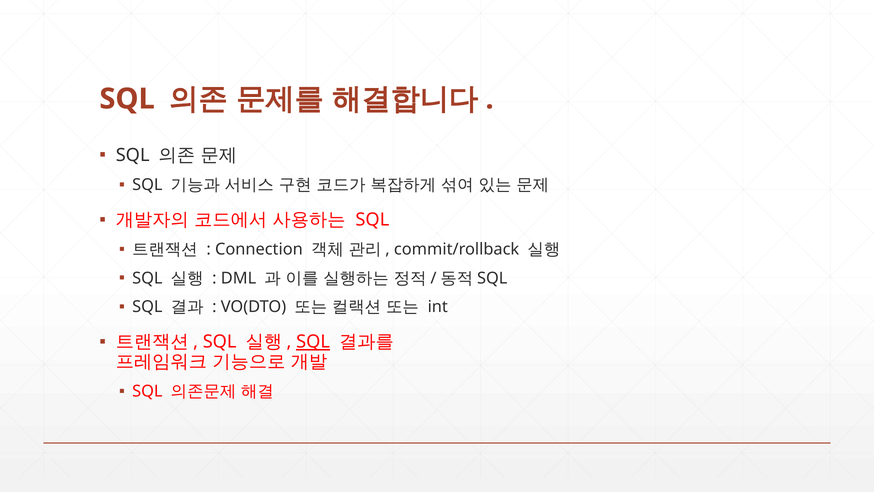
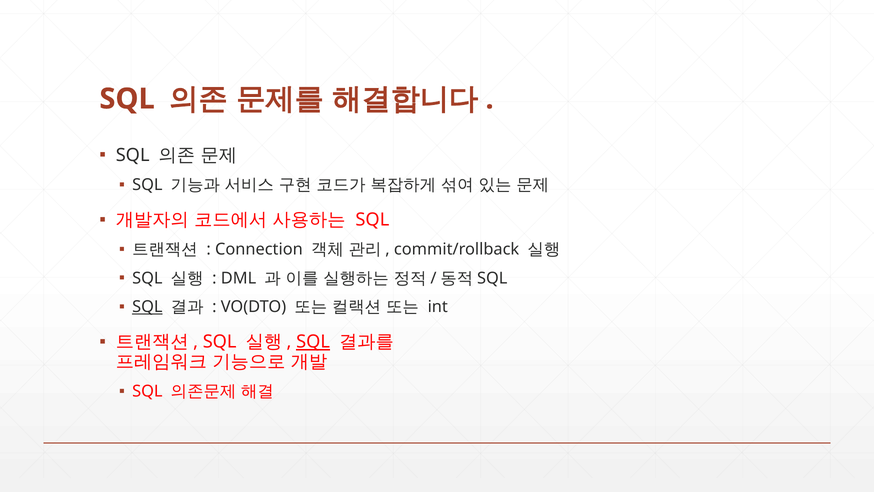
SQL at (147, 307) underline: none -> present
